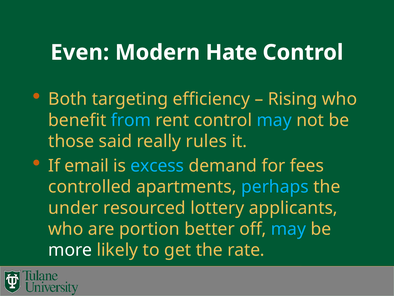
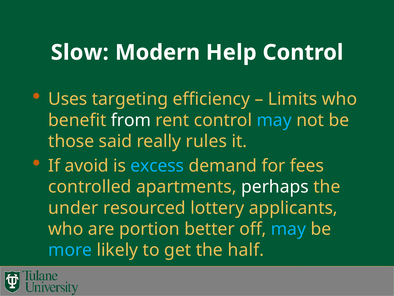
Even: Even -> Slow
Hate: Hate -> Help
Both: Both -> Uses
Rising: Rising -> Limits
from colour: light blue -> white
email: email -> avoid
perhaps colour: light blue -> white
more colour: white -> light blue
rate: rate -> half
